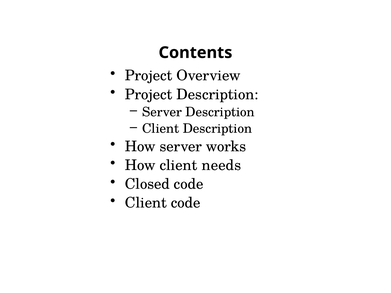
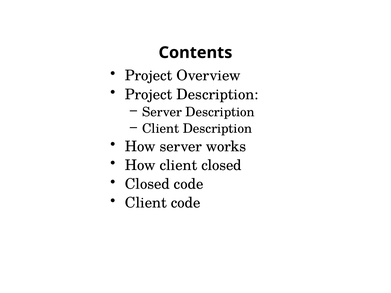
client needs: needs -> closed
